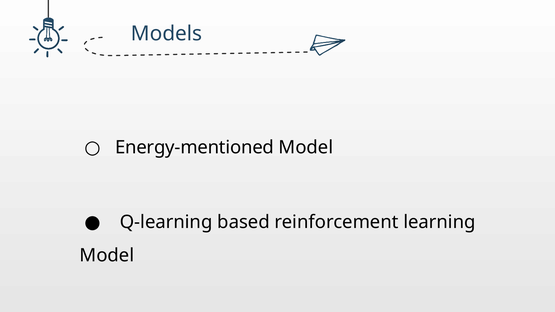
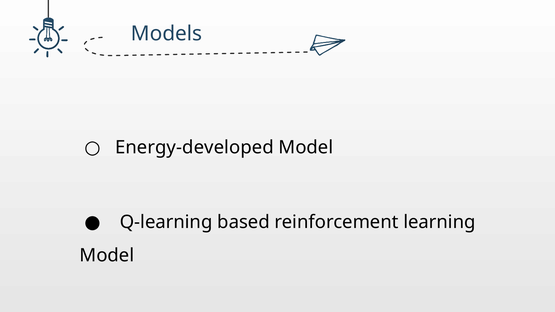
Energy-mentioned: Energy-mentioned -> Energy-developed
